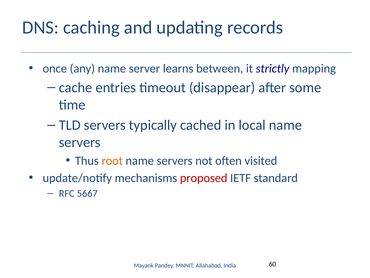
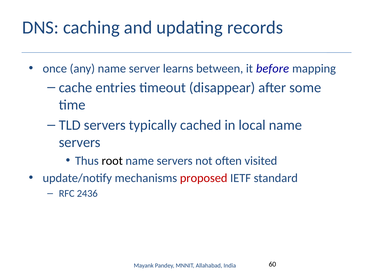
strictly: strictly -> before
root colour: orange -> black
5667: 5667 -> 2436
